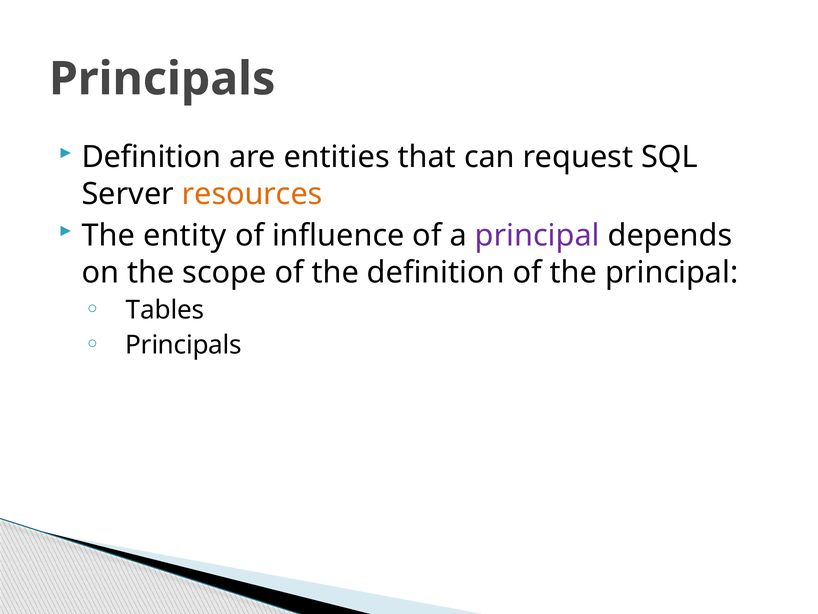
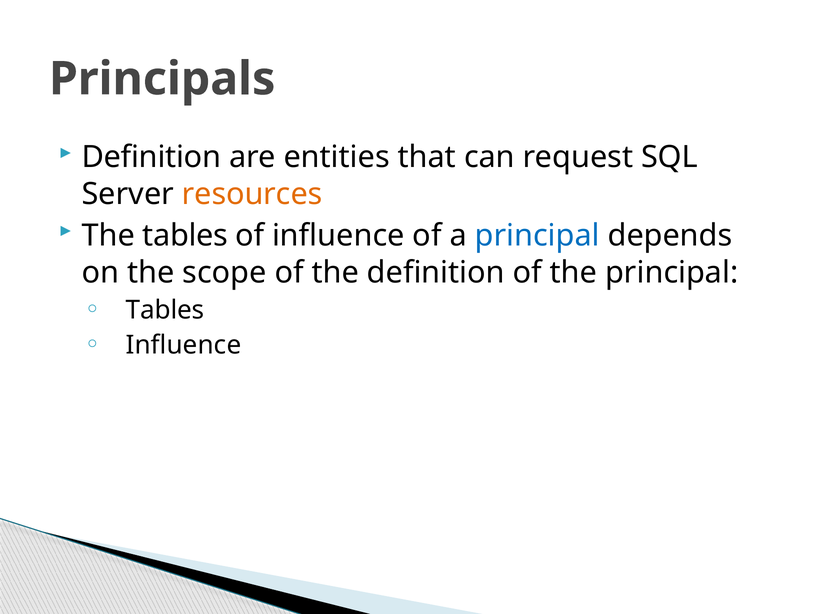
The entity: entity -> tables
principal at (537, 235) colour: purple -> blue
Principals at (184, 345): Principals -> Influence
